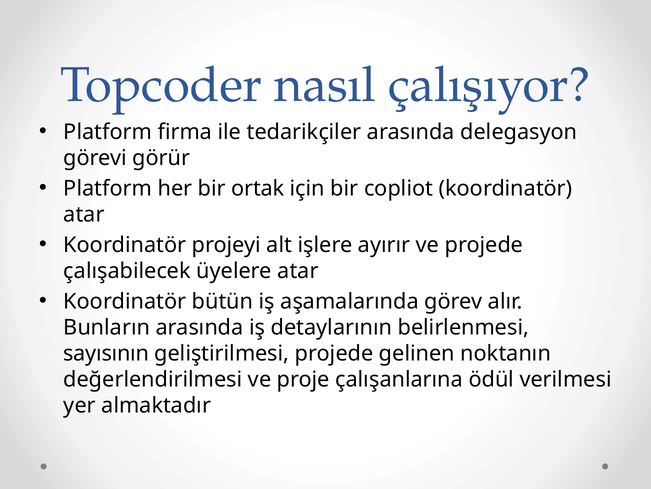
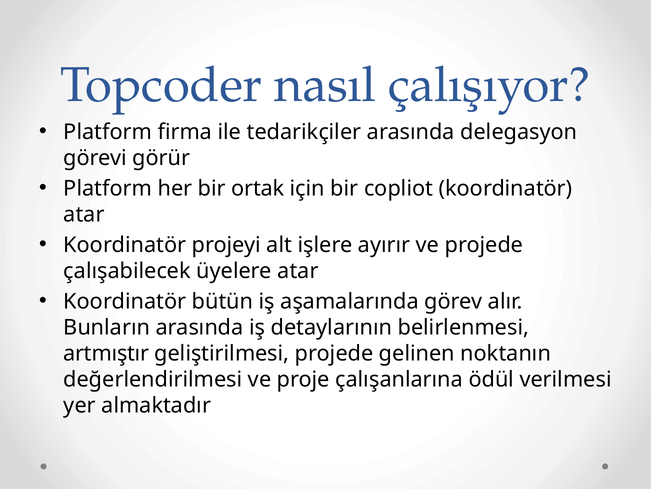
sayısının: sayısının -> artmıştır
